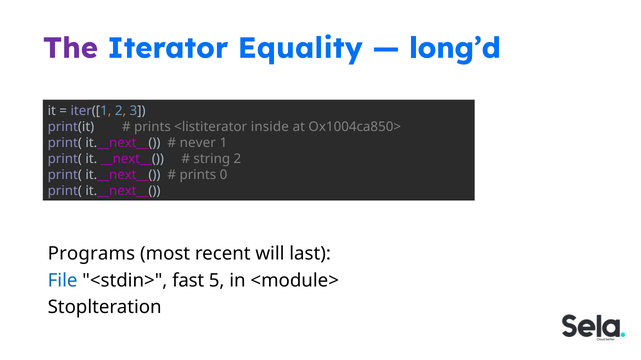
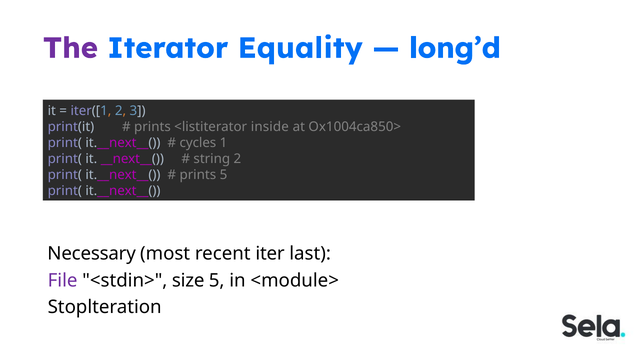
never: never -> cycles
prints 0: 0 -> 5
Programs: Programs -> Necessary
will: will -> iter
File colour: blue -> purple
fast: fast -> size
